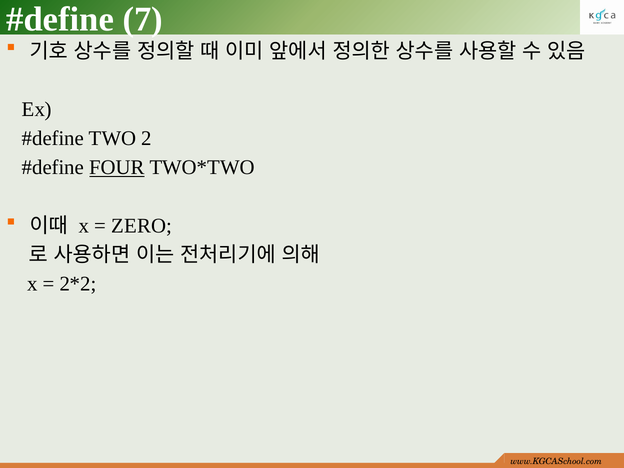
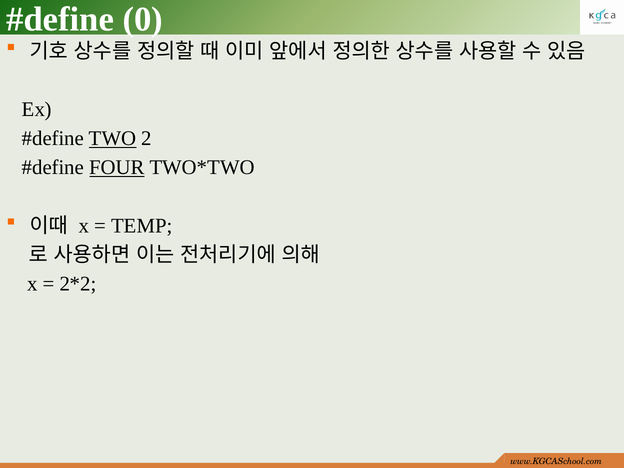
7: 7 -> 0
TWO underline: none -> present
ZERO: ZERO -> TEMP
